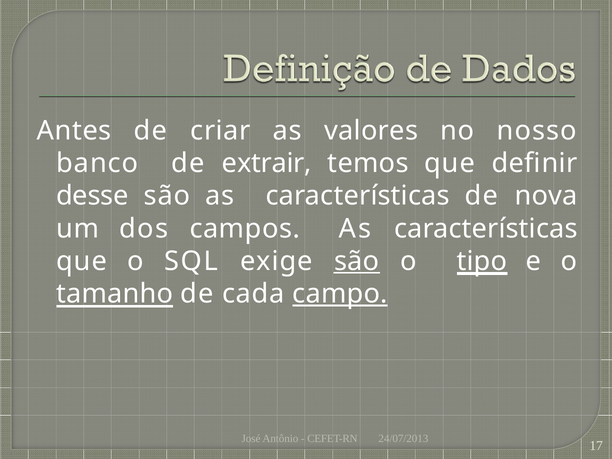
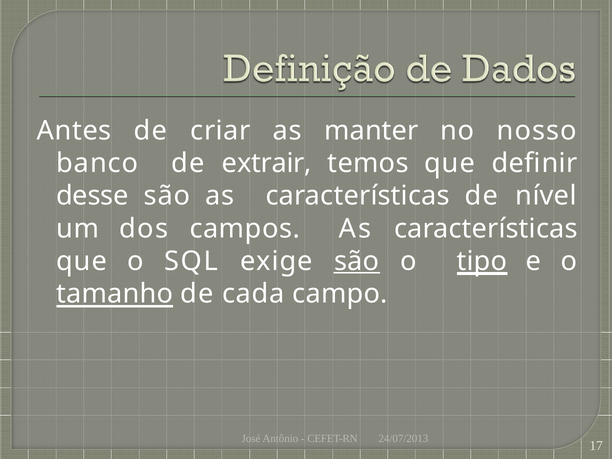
valores: valores -> manter
nova: nova -> nível
campo underline: present -> none
